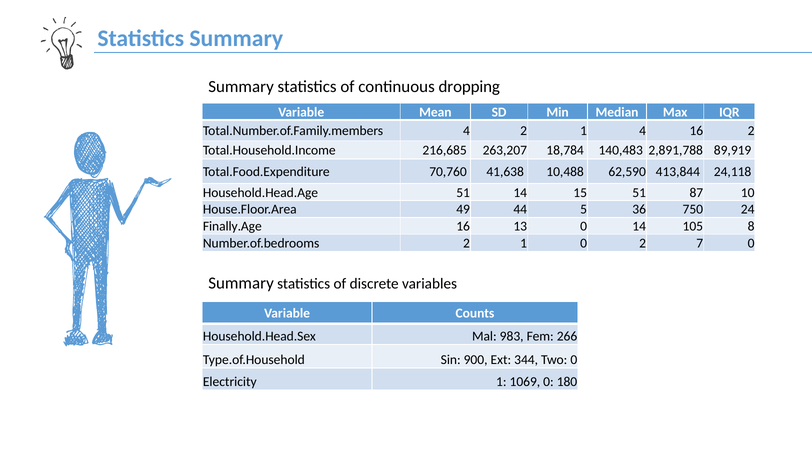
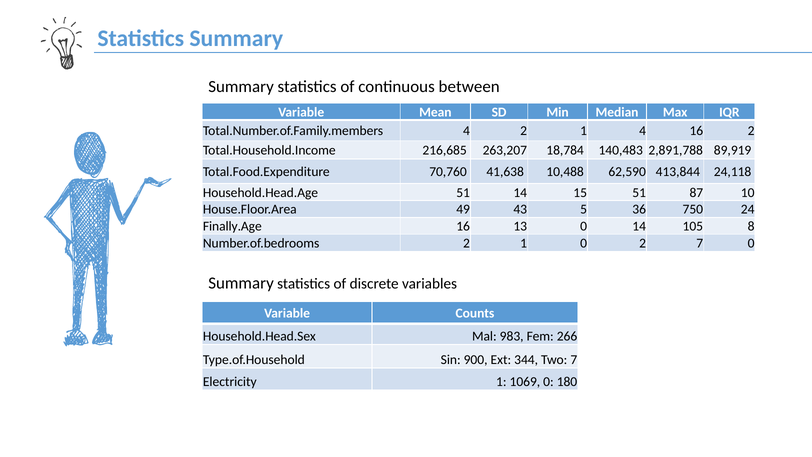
dropping: dropping -> between
44: 44 -> 43
Two 0: 0 -> 7
